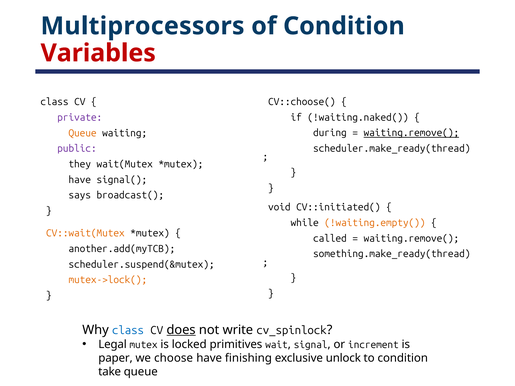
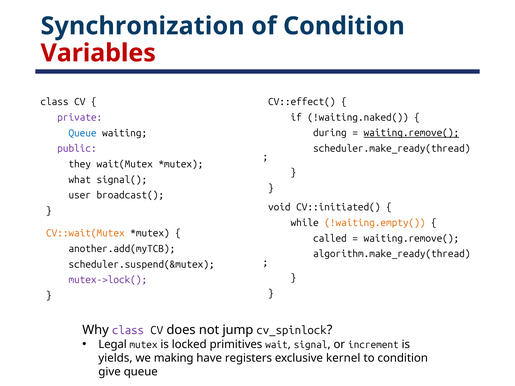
Multiprocessors: Multiprocessors -> Synchronization
CV::choose(: CV::choose( -> CV::effect(
Queue at (83, 133) colour: orange -> blue
have at (80, 180): have -> what
says: says -> user
something.make_ready(thread: something.make_ready(thread -> algorithm.make_ready(thread
mutex->lock( colour: orange -> purple
class at (128, 331) colour: blue -> purple
does underline: present -> none
write: write -> jump
paper: paper -> yields
choose: choose -> making
finishing: finishing -> registers
unlock: unlock -> kernel
take: take -> give
